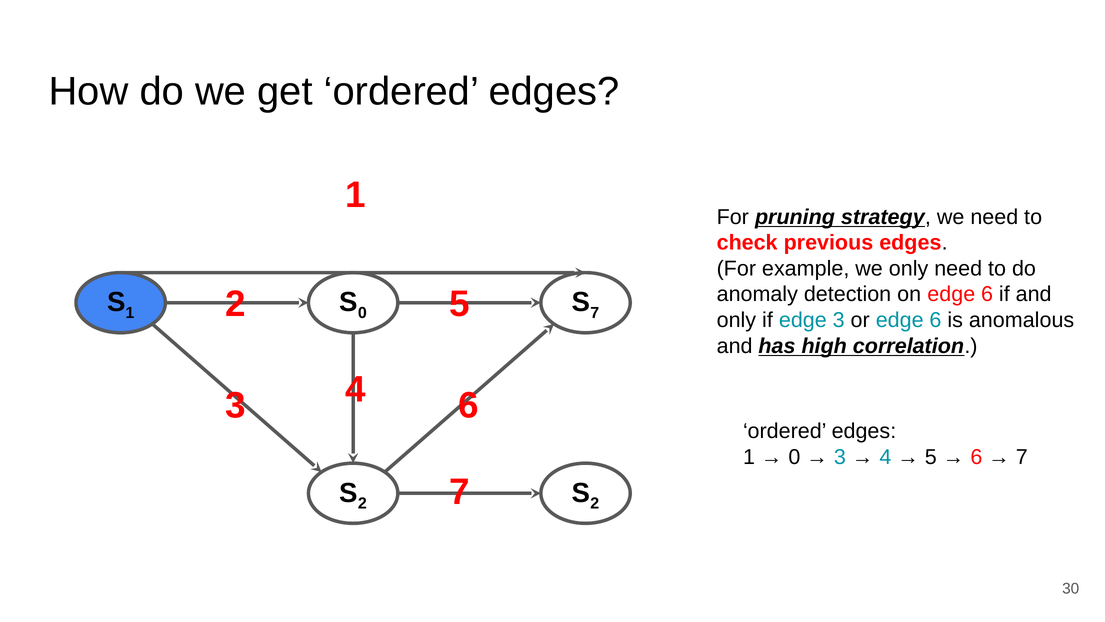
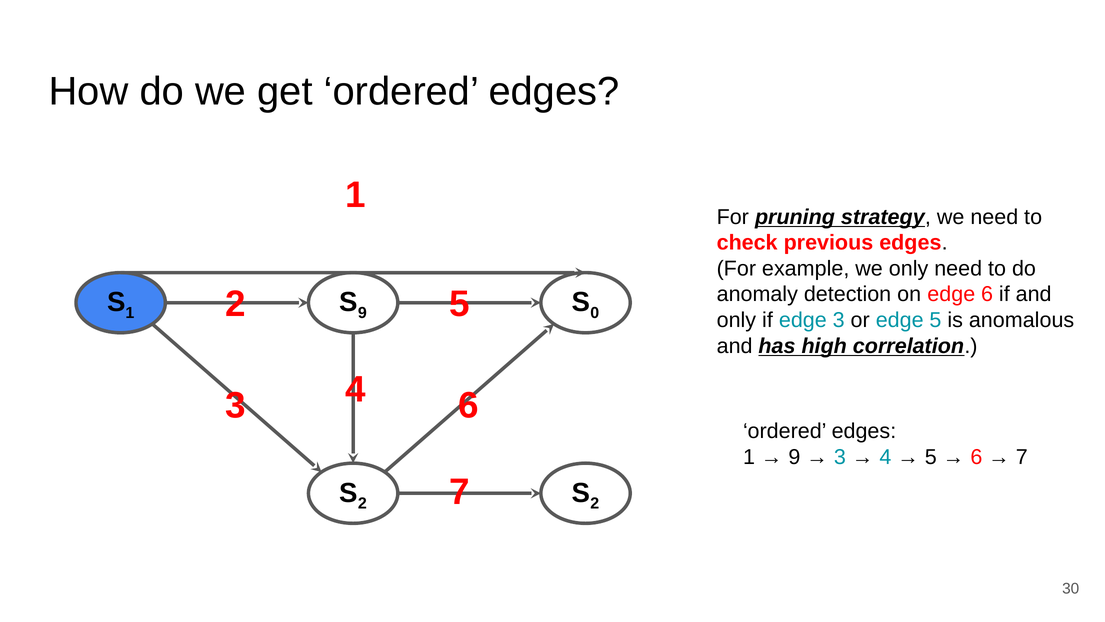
0 at (362, 313): 0 -> 9
7 at (595, 313): 7 -> 0
or edge 6: 6 -> 5
0 at (794, 457): 0 -> 9
